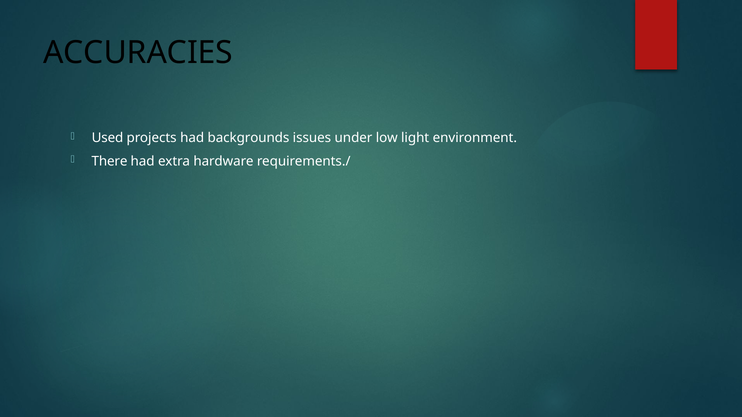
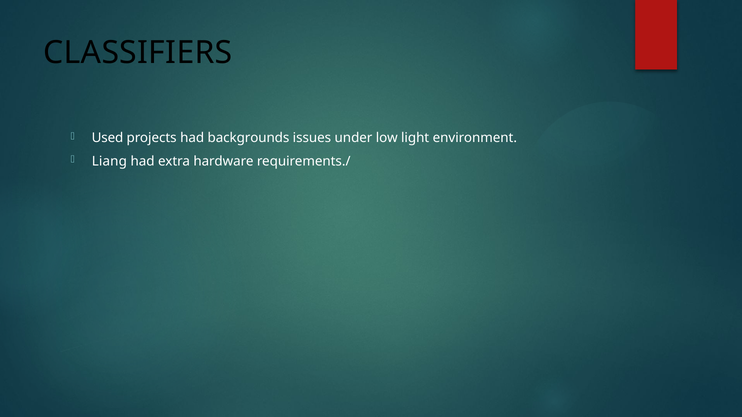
ACCURACIES: ACCURACIES -> CLASSIFIERS
There: There -> Liang
